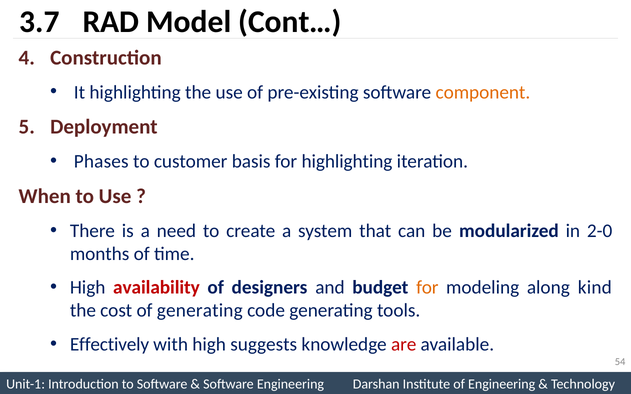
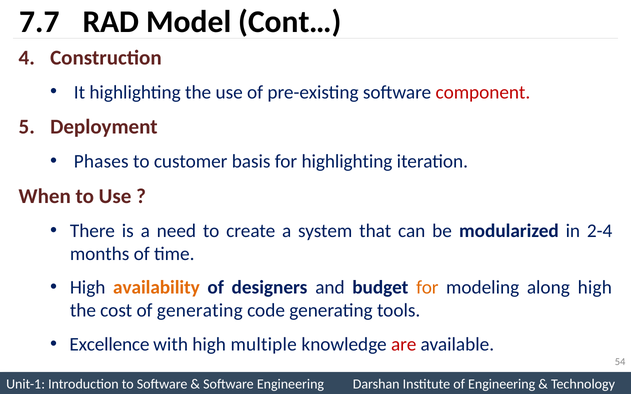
3.7: 3.7 -> 7.7
component colour: orange -> red
2-0: 2-0 -> 2-4
availability colour: red -> orange
along kind: kind -> high
Effectively: Effectively -> Excellence
suggests: suggests -> multiple
